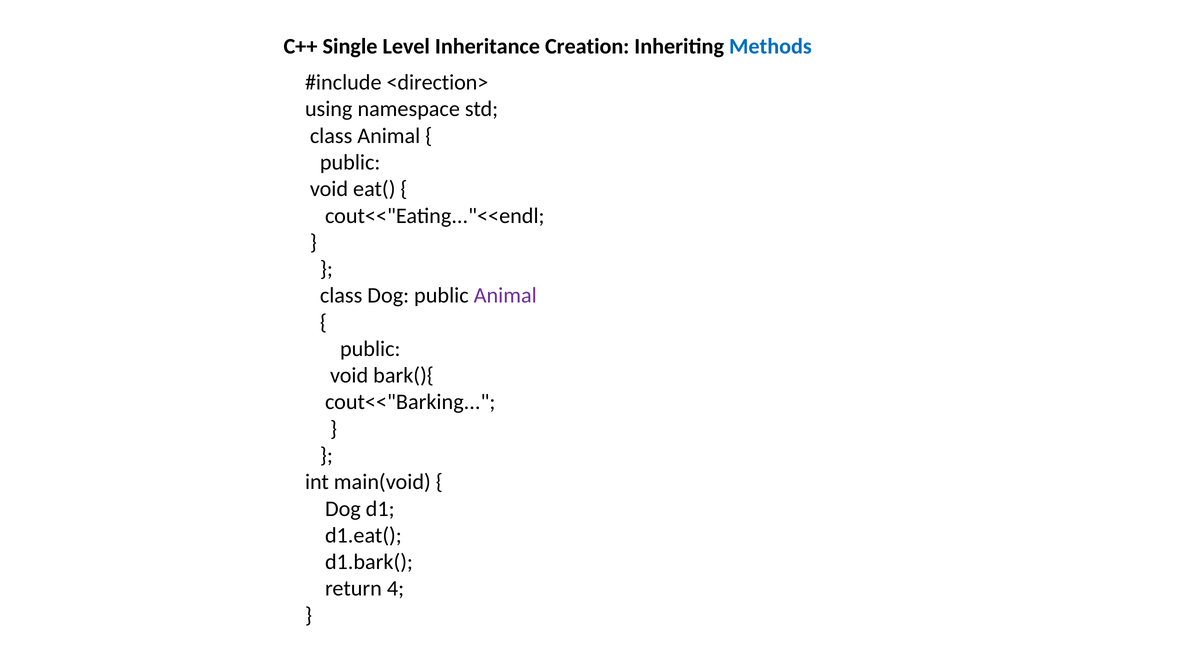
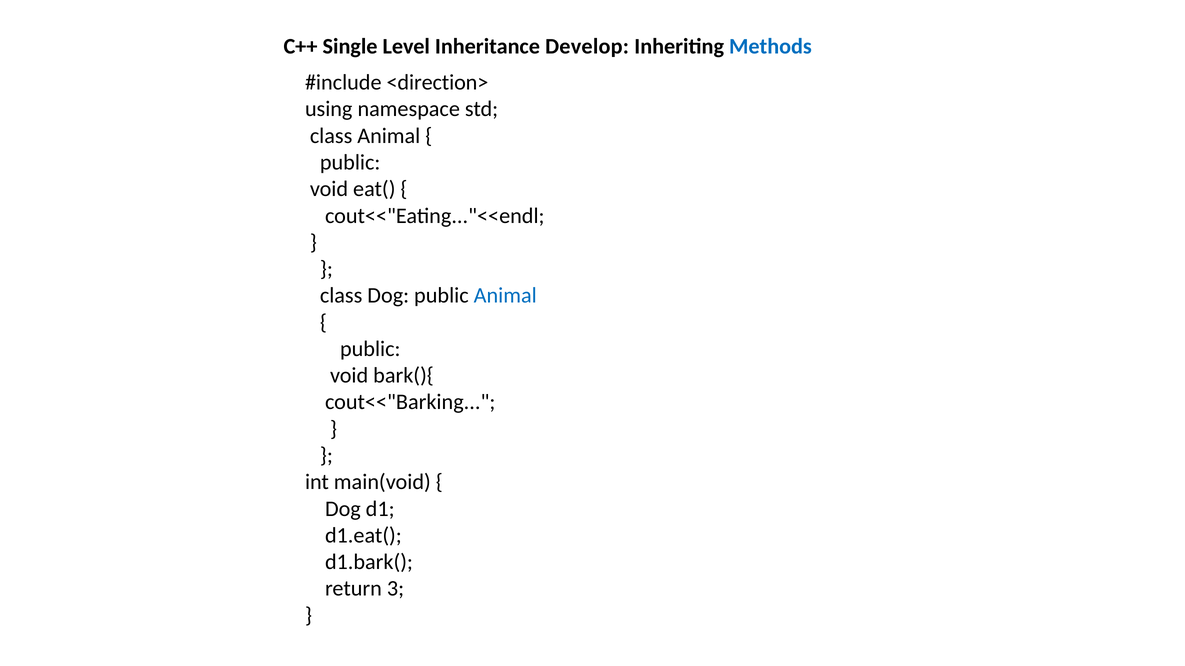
Creation: Creation -> Develop
Animal at (505, 296) colour: purple -> blue
4: 4 -> 3
